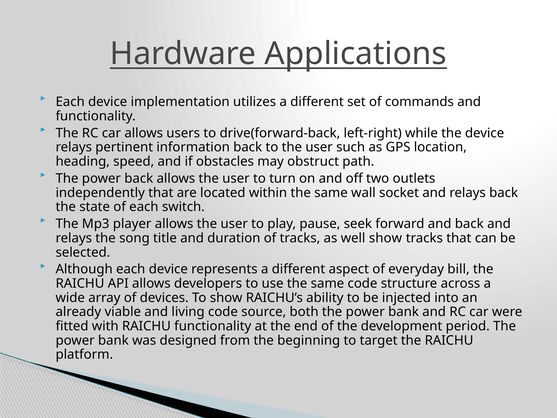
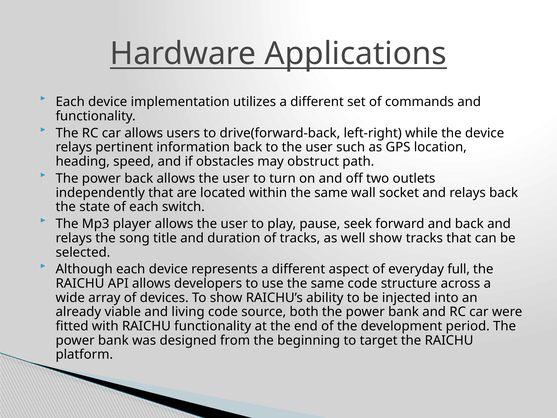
bill: bill -> full
